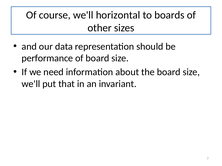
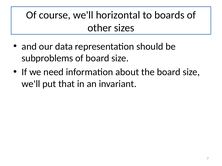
performance: performance -> subproblems
